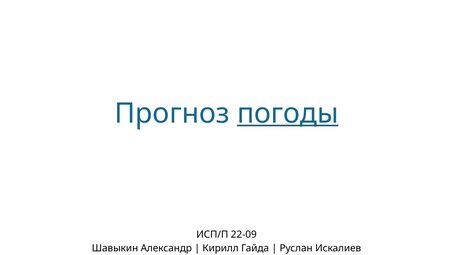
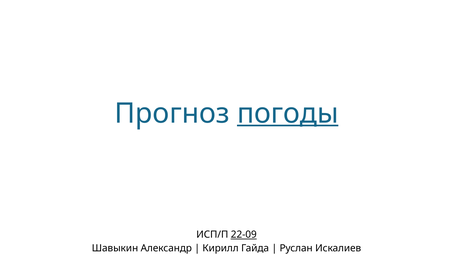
22-09 underline: none -> present
